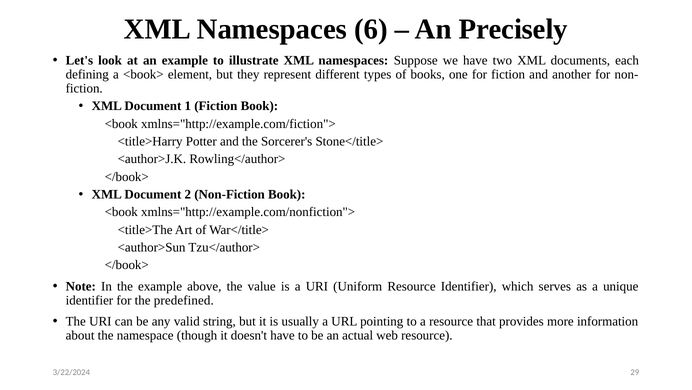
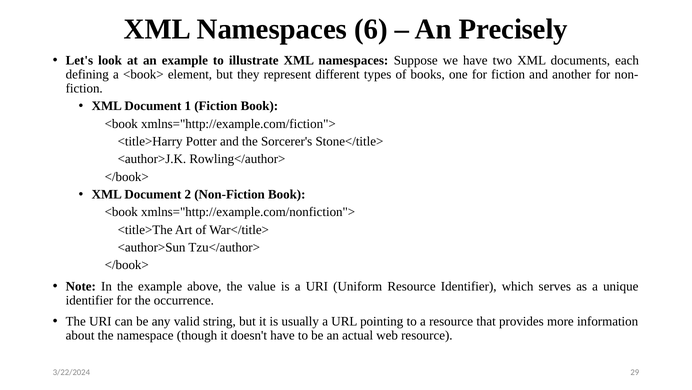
predefined: predefined -> occurrence
